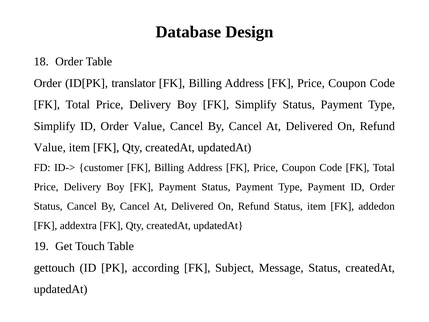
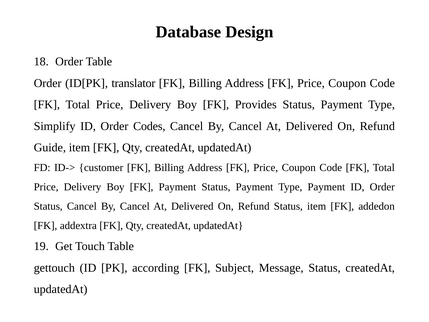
FK Simplify: Simplify -> Provides
Order Value: Value -> Codes
Value at (50, 147): Value -> Guide
